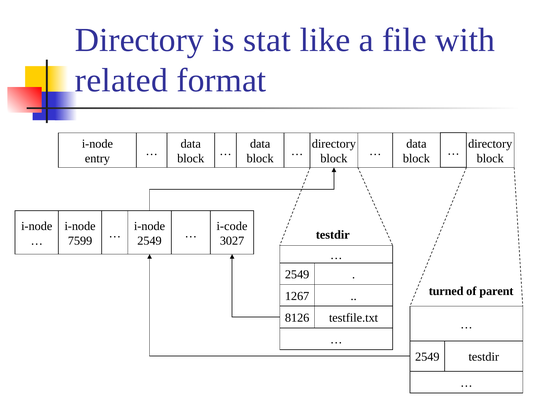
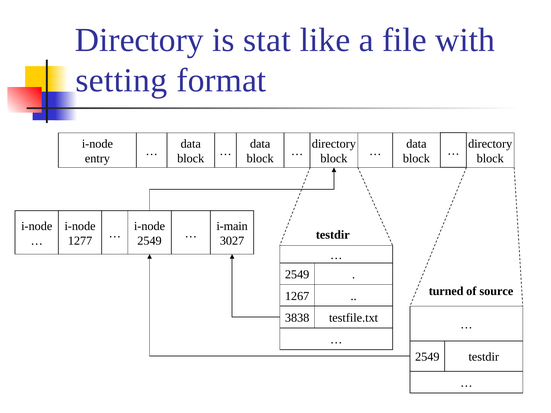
related: related -> setting
i-code: i-code -> i-main
7599: 7599 -> 1277
parent: parent -> source
8126: 8126 -> 3838
